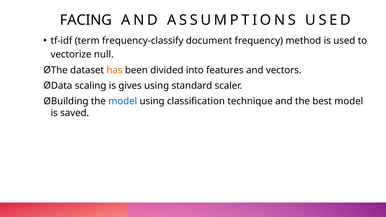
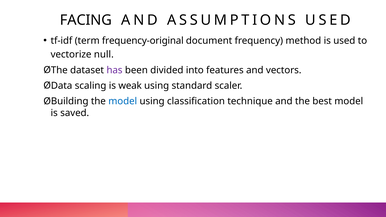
frequency-classify: frequency-classify -> frequency-original
has colour: orange -> purple
gives: gives -> weak
